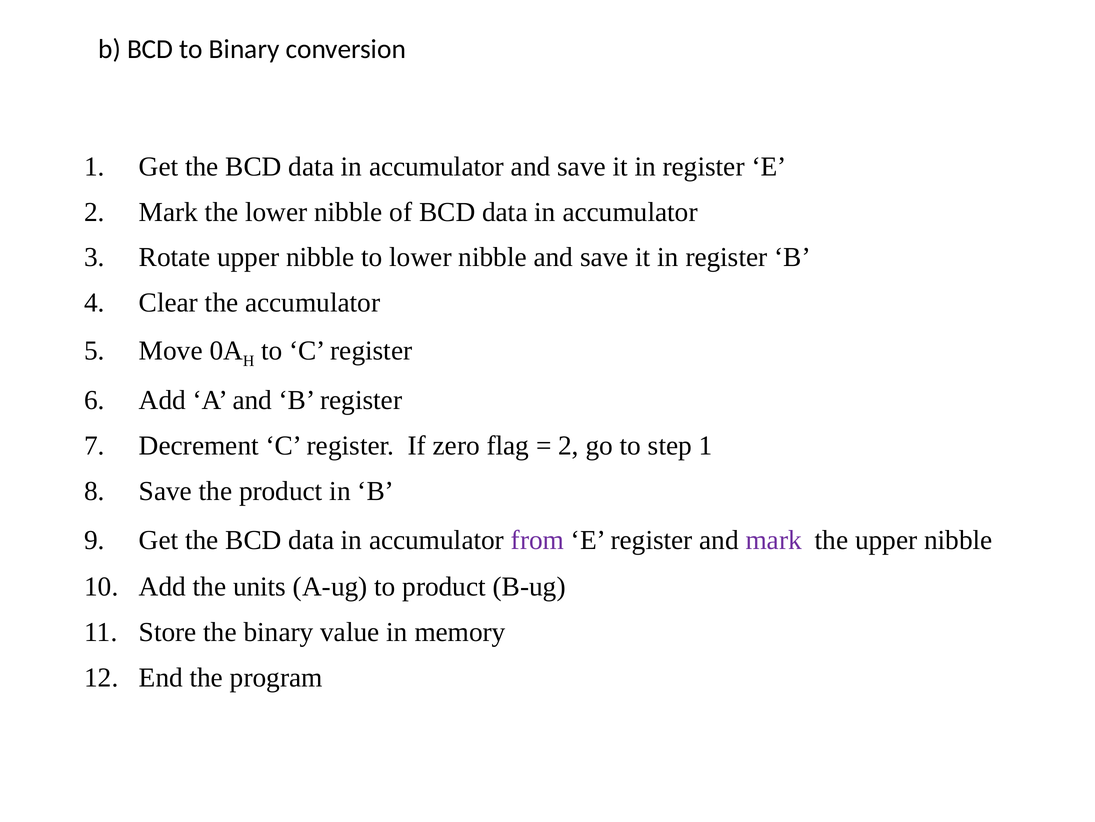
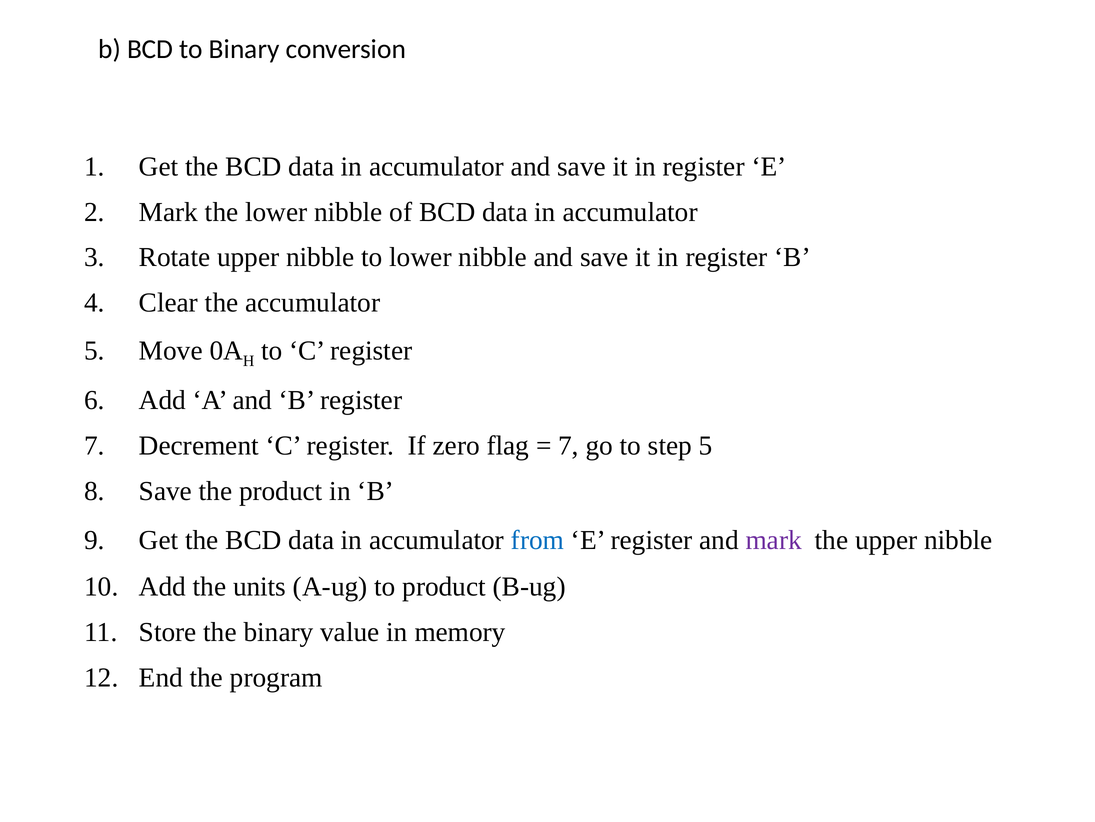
2 at (569, 445): 2 -> 7
step 1: 1 -> 5
from colour: purple -> blue
